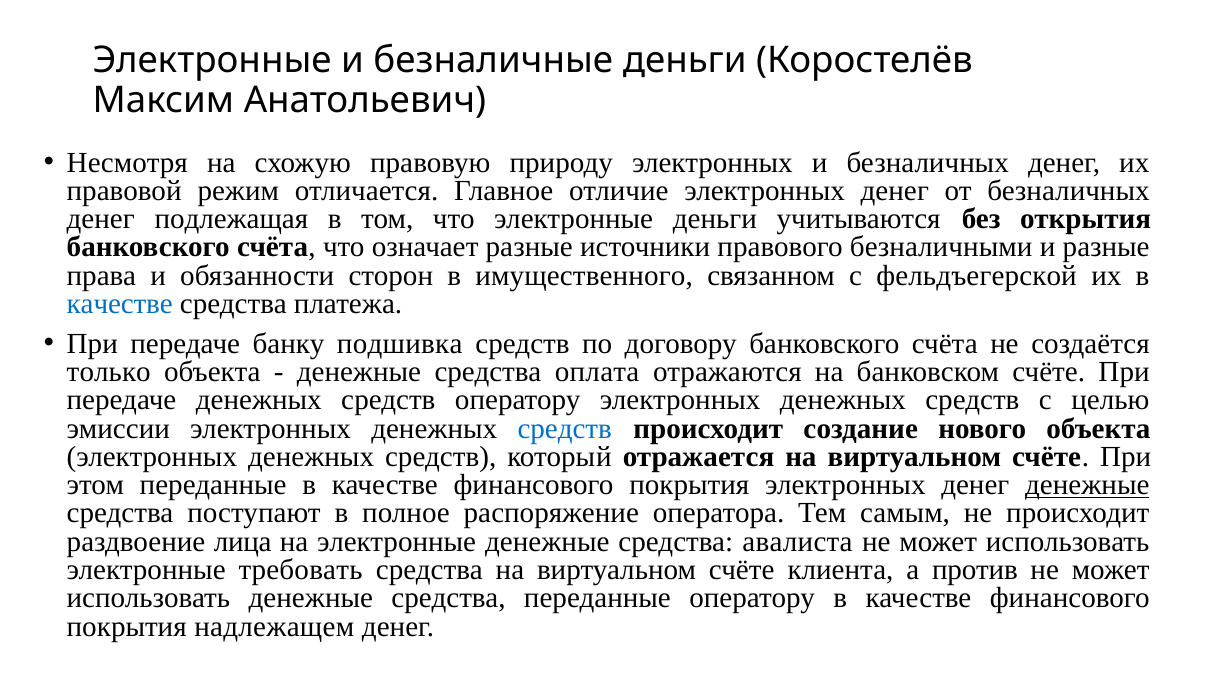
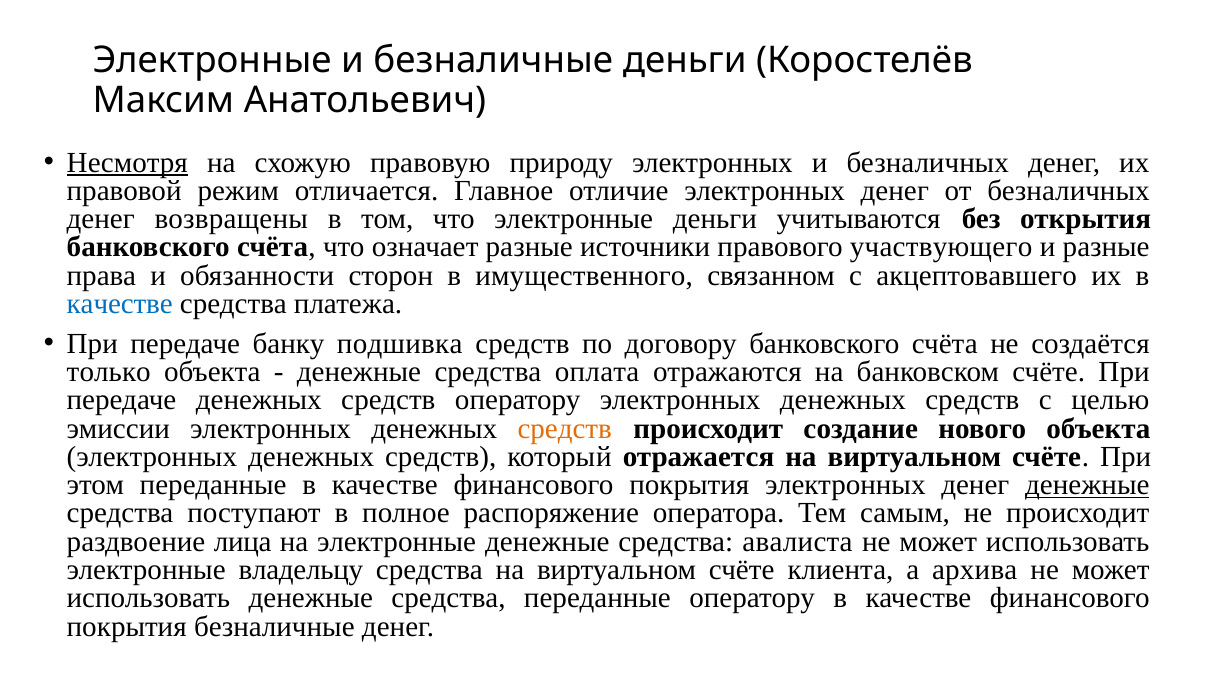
Несмотря underline: none -> present
подлежащая: подлежащая -> возвращены
безналичными: безналичными -> участвующего
фельдъегерской: фельдъегерской -> акцептовавшего
средств at (565, 428) colour: blue -> orange
требовать: требовать -> владельцу
против: против -> архива
покрытия надлежащем: надлежащем -> безналичные
